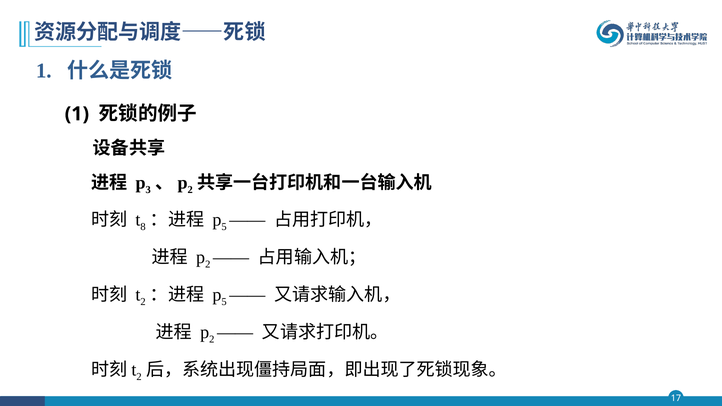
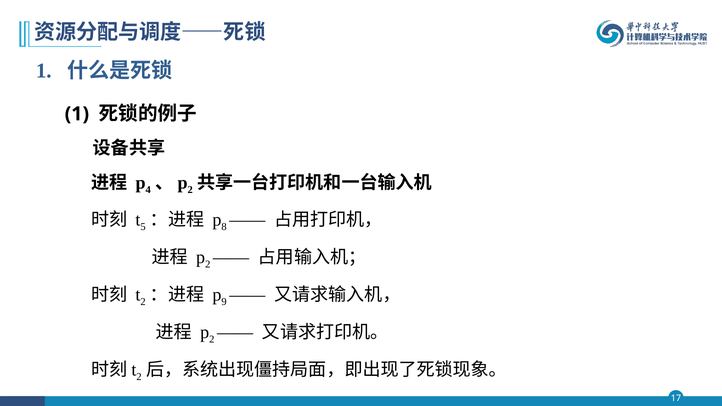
3: 3 -> 4
8: 8 -> 5
5 at (224, 227): 5 -> 8
5 at (224, 302): 5 -> 9
